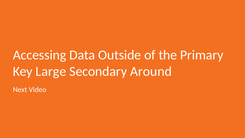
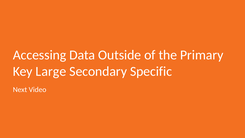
Around: Around -> Specific
